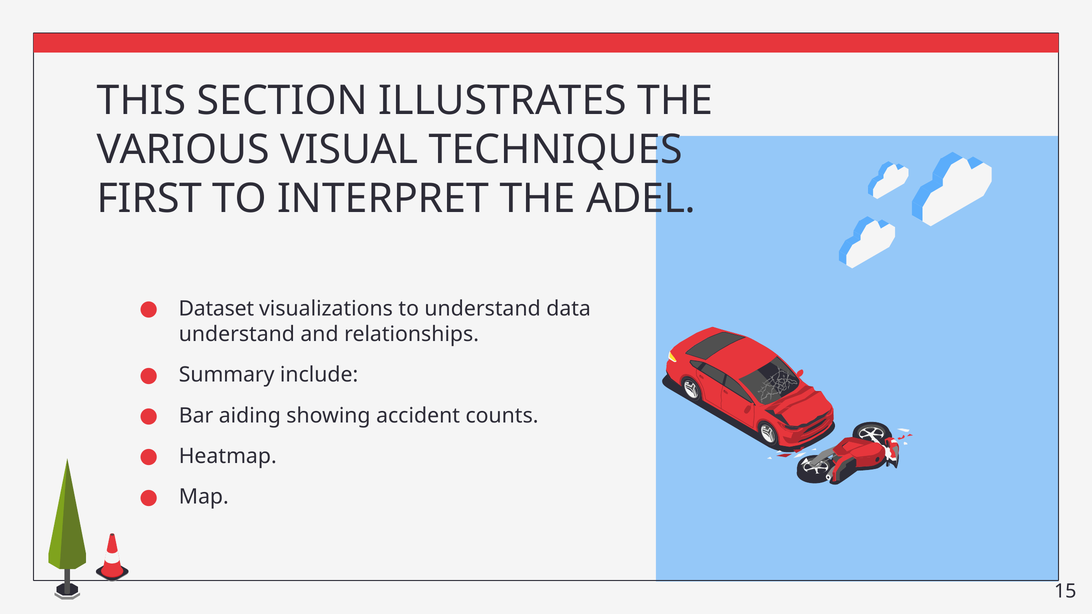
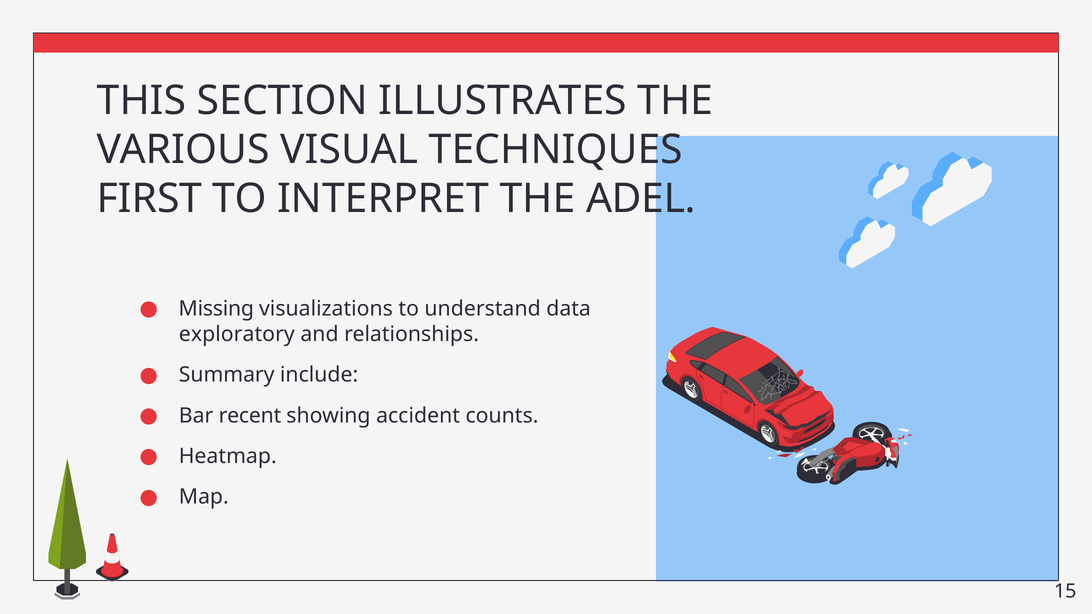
Dataset: Dataset -> Missing
understand at (237, 334): understand -> exploratory
aiding: aiding -> recent
